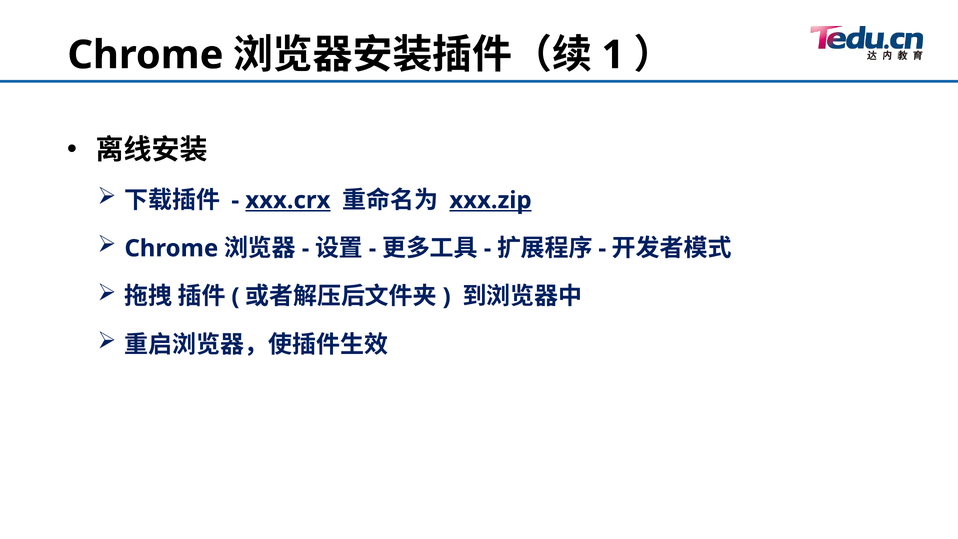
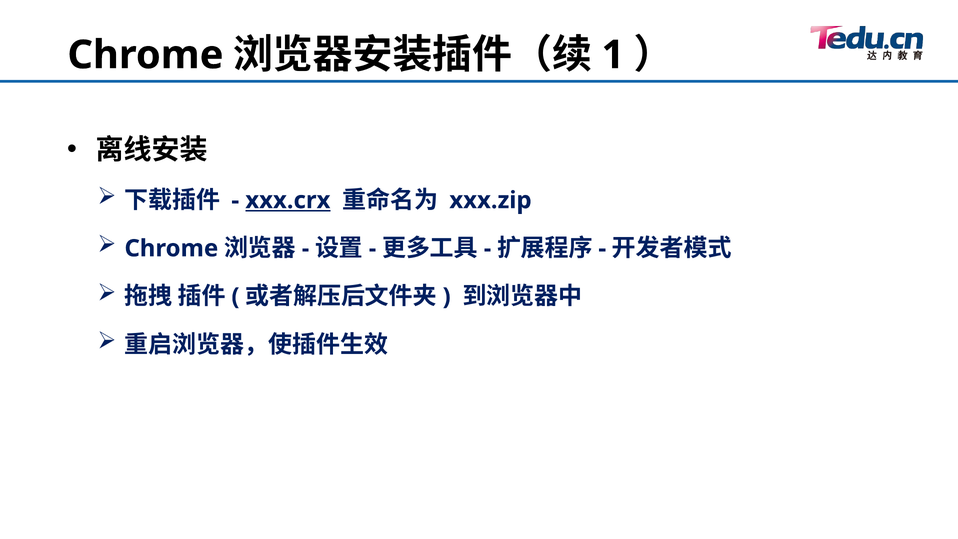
xxx.zip underline: present -> none
